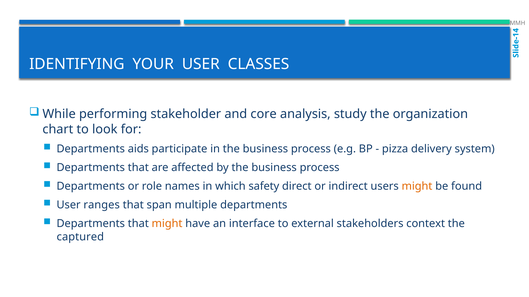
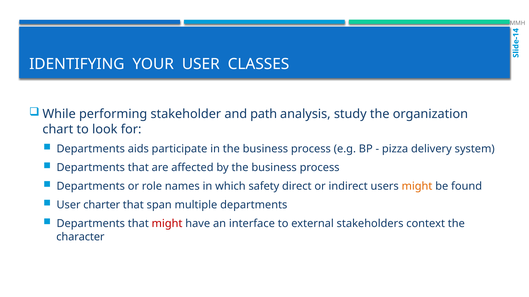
core: core -> path
ranges: ranges -> charter
might at (167, 224) colour: orange -> red
captured: captured -> character
